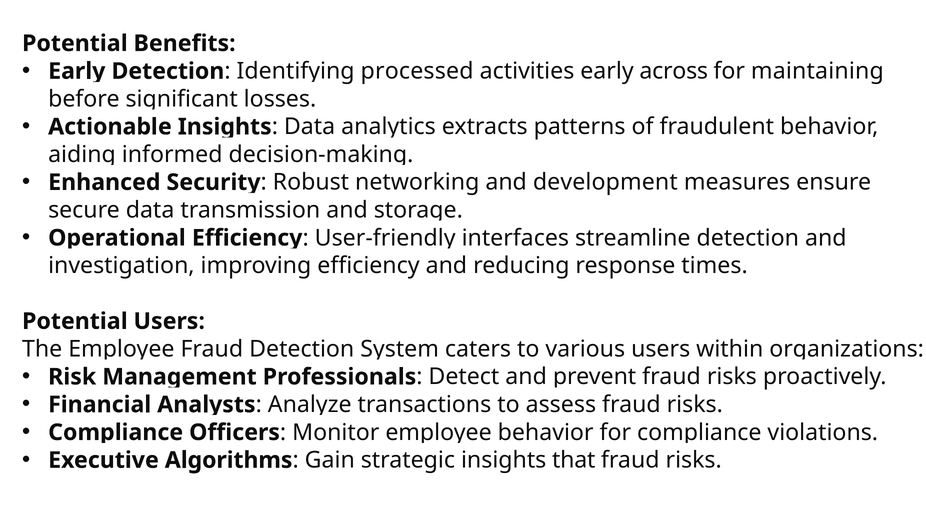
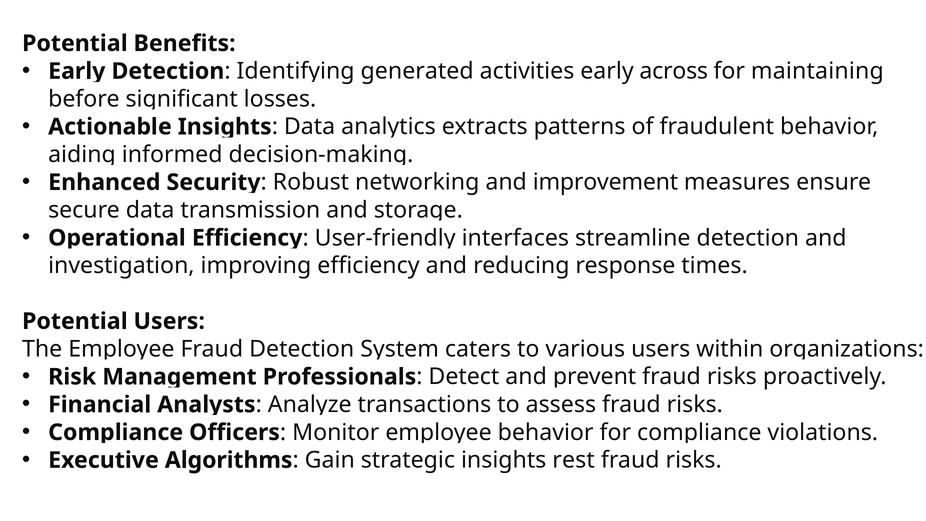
processed: processed -> generated
development: development -> improvement
that: that -> rest
